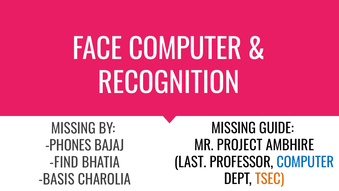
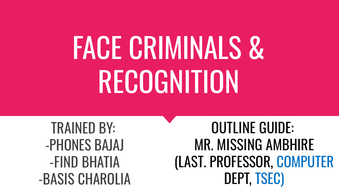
FACE COMPUTER: COMPUTER -> CRIMINALS
MISSING at (234, 128): MISSING -> OUTLINE
MISSING at (73, 129): MISSING -> TRAINED
PROJECT: PROJECT -> MISSING
TSEC colour: orange -> blue
